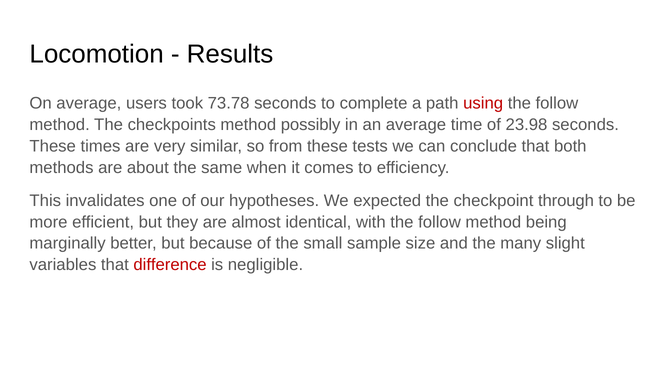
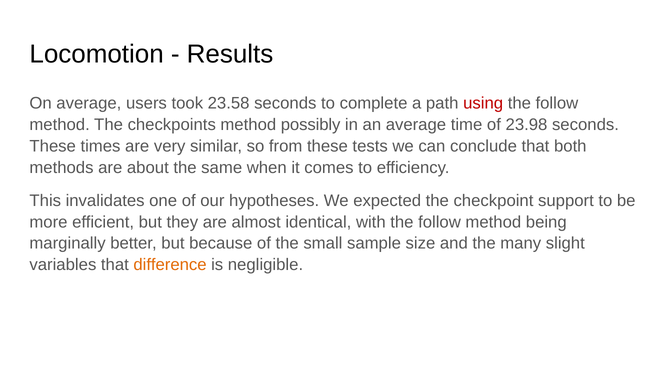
73.78: 73.78 -> 23.58
through: through -> support
difference colour: red -> orange
